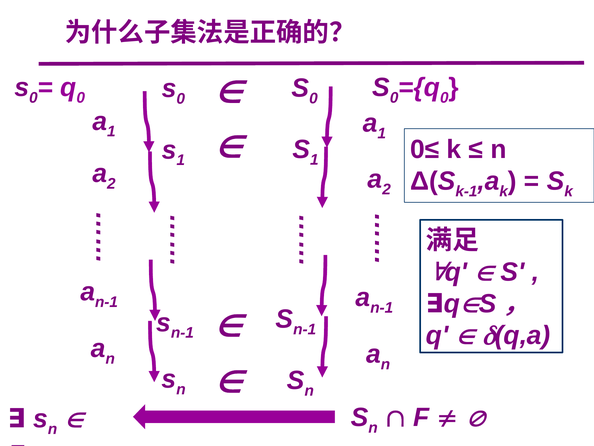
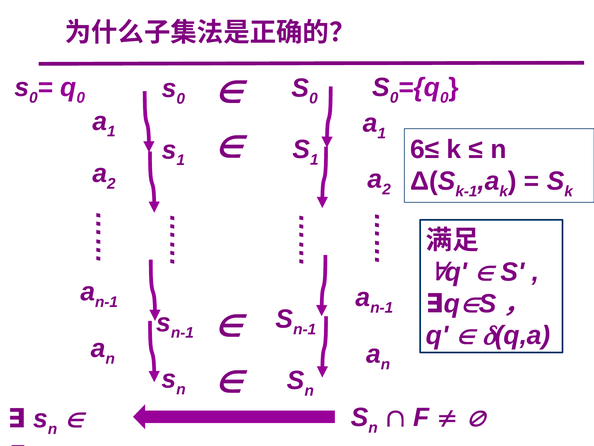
0≤: 0≤ -> 6≤
